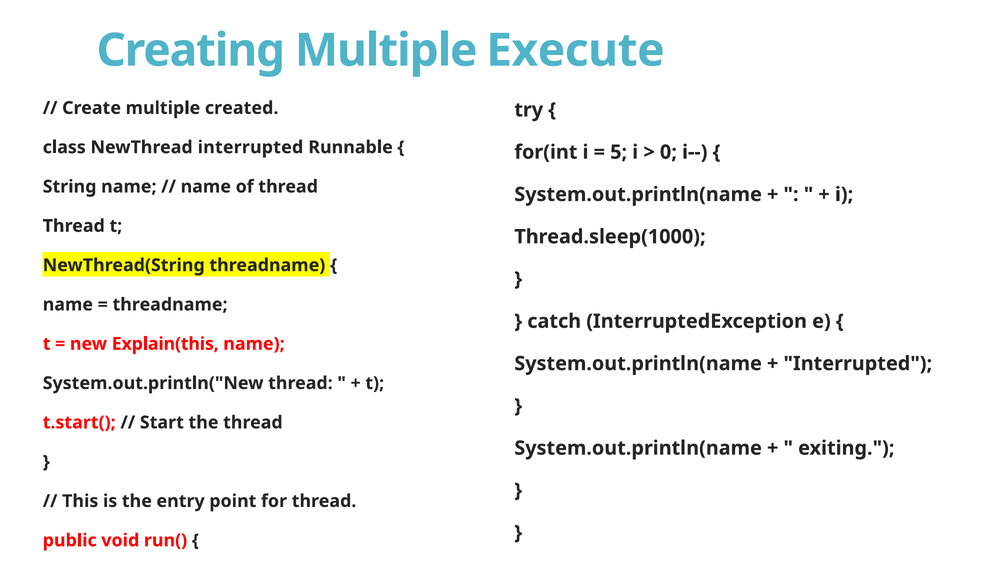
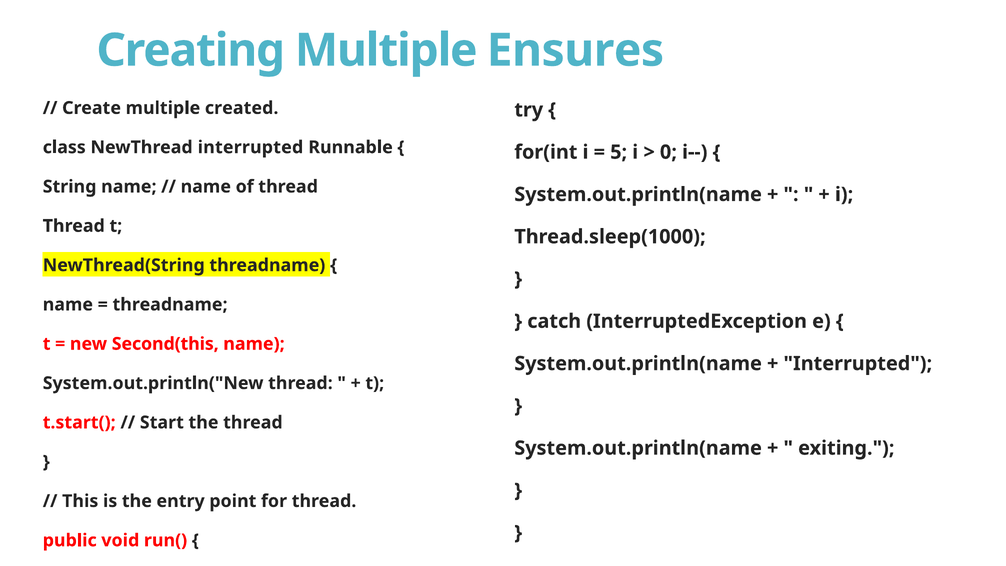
Execute: Execute -> Ensures
Explain(this: Explain(this -> Second(this
